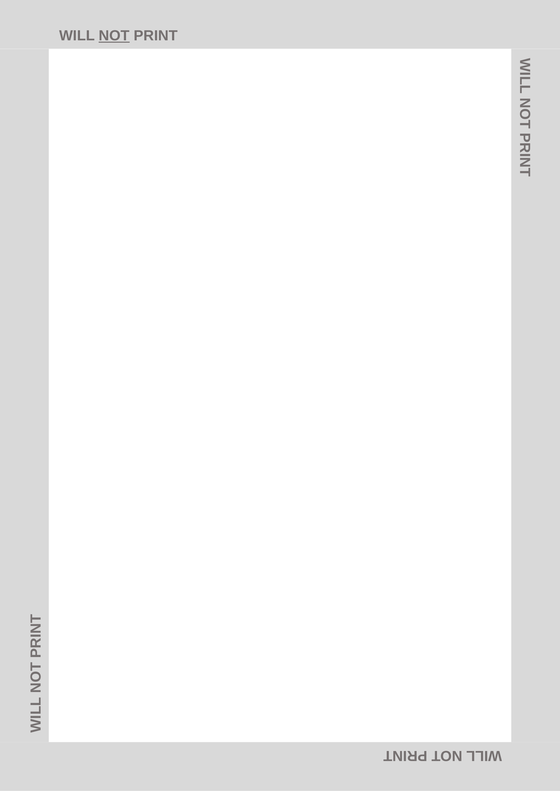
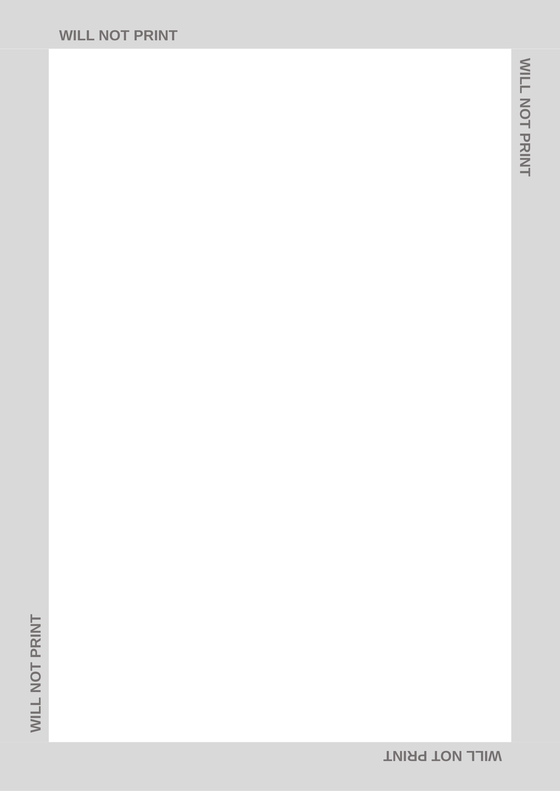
NOT underline: present -> none
